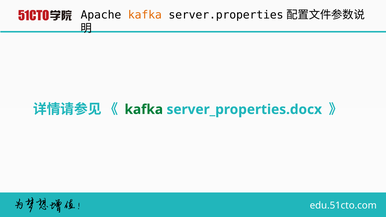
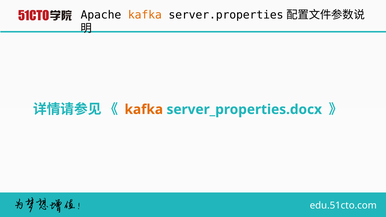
kafka at (144, 110) colour: green -> orange
